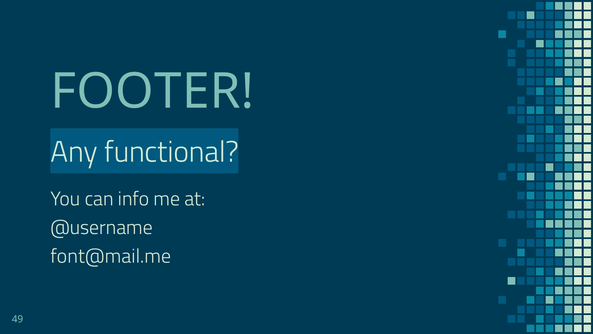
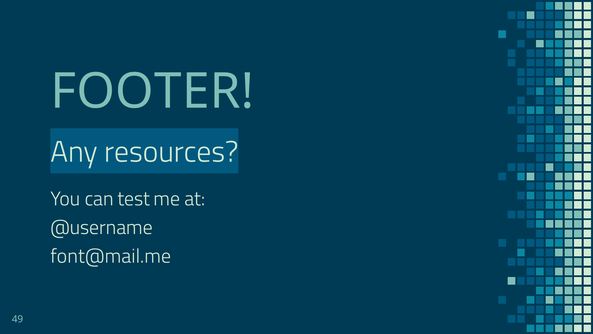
functional: functional -> resources
info: info -> test
